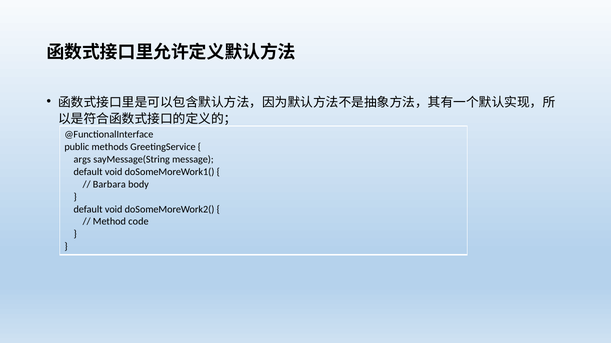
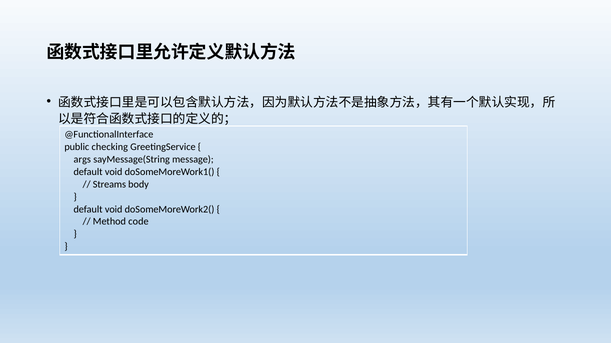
methods: methods -> checking
Barbara: Barbara -> Streams
